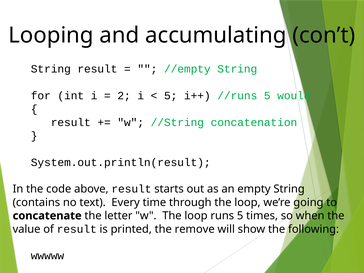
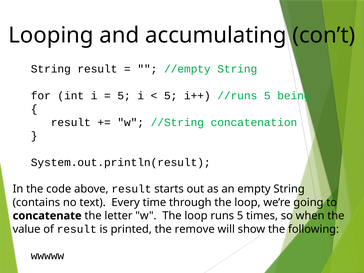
2 at (124, 96): 2 -> 5
would: would -> being
